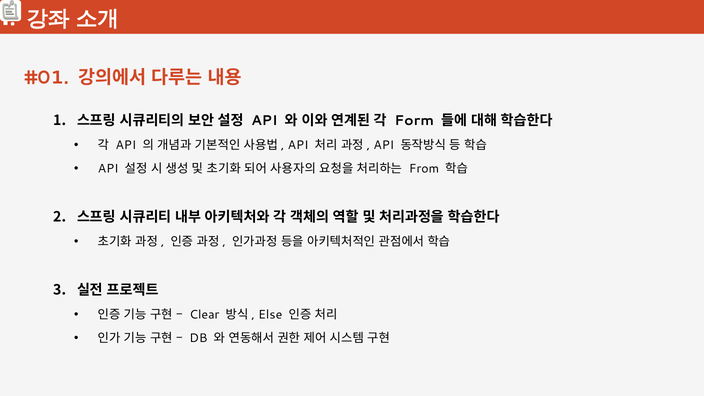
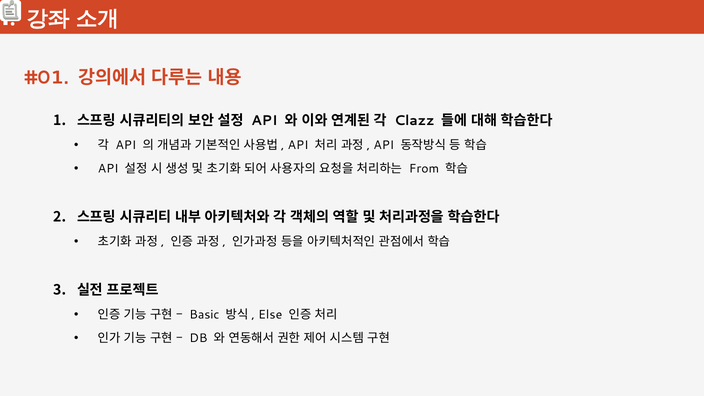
Form: Form -> Clazz
Clear: Clear -> Basic
